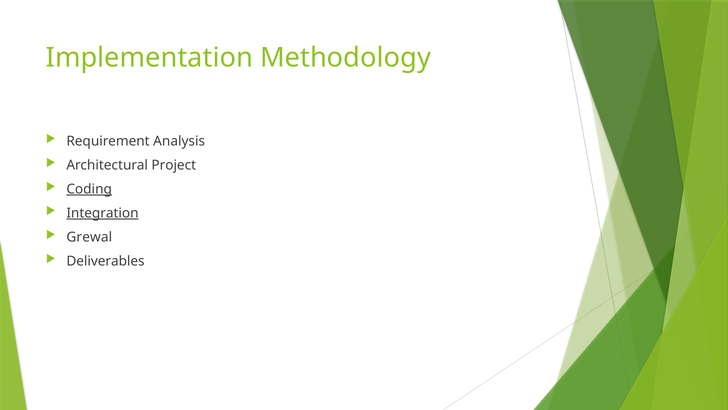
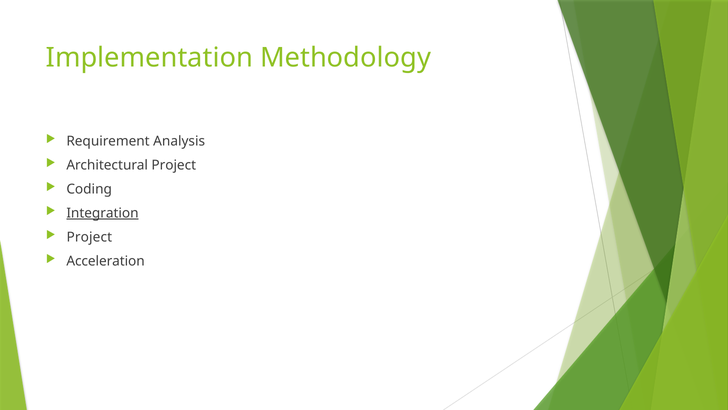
Coding underline: present -> none
Grewal at (89, 237): Grewal -> Project
Deliverables: Deliverables -> Acceleration
